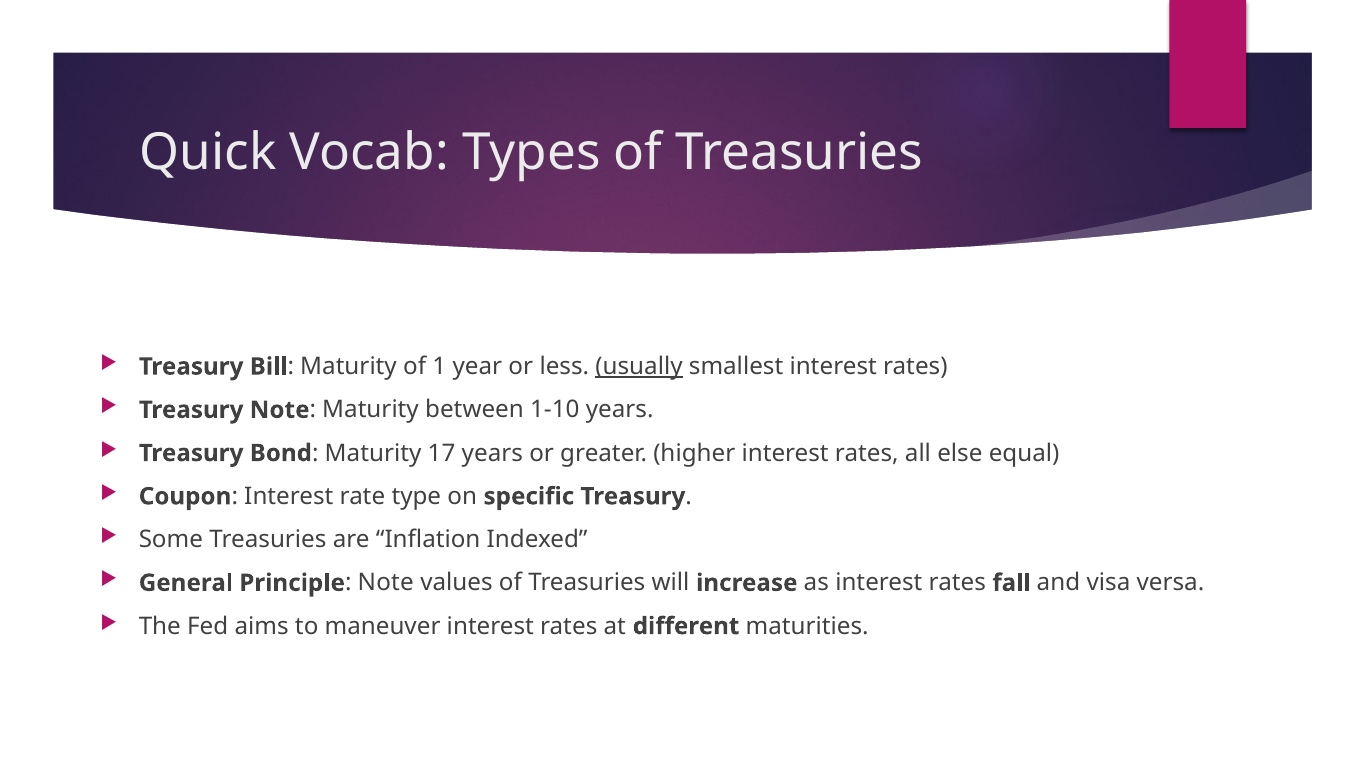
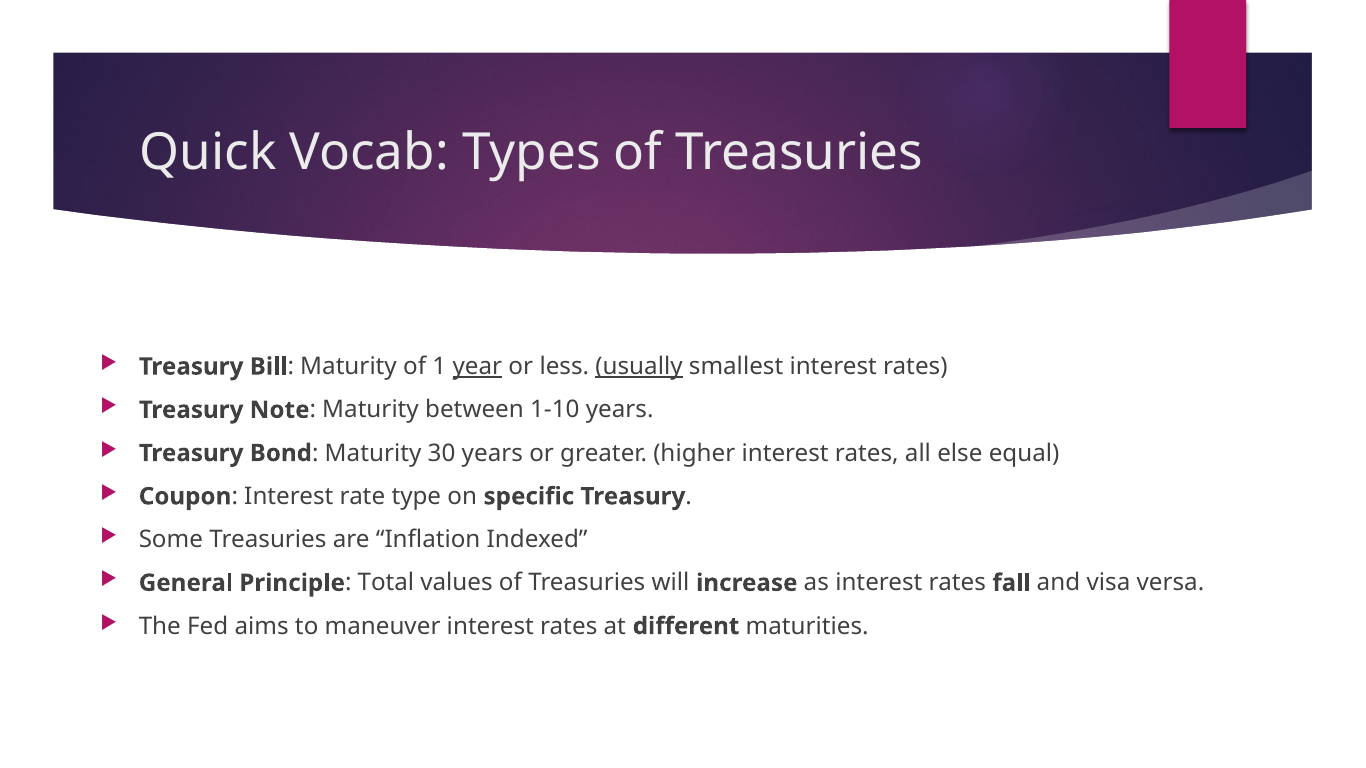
year underline: none -> present
17: 17 -> 30
Principle Note: Note -> Total
